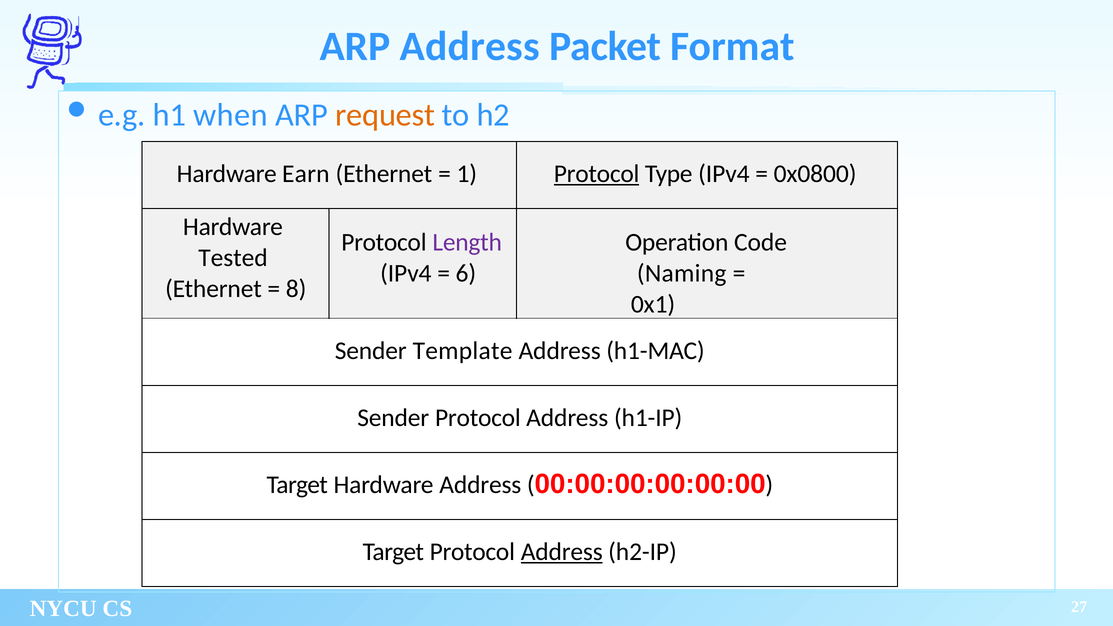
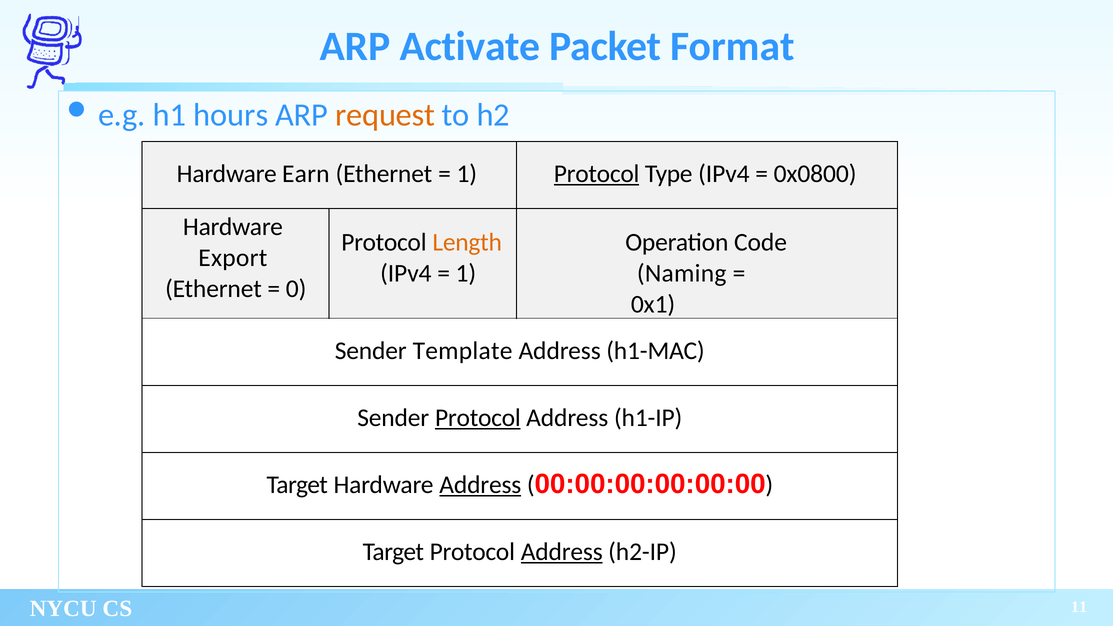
ARP Address: Address -> Activate
when: when -> hours
Length colour: purple -> orange
Tested: Tested -> Export
6 at (466, 273): 6 -> 1
8: 8 -> 0
Protocol at (478, 418) underline: none -> present
Address at (480, 485) underline: none -> present
27: 27 -> 11
